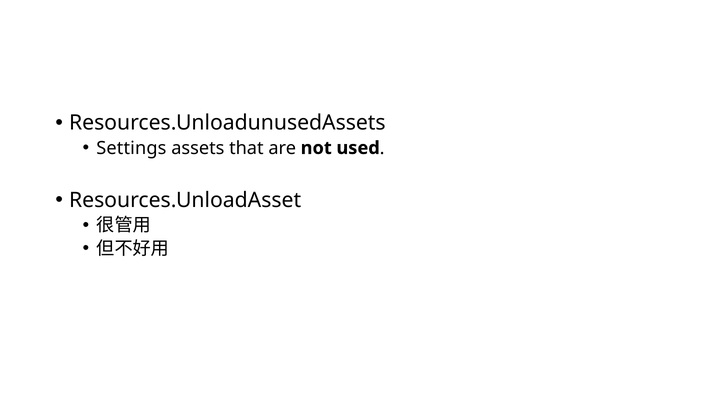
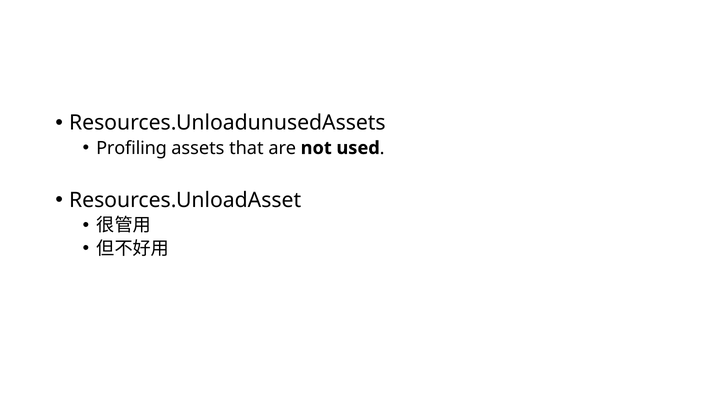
Settings: Settings -> Profiling
